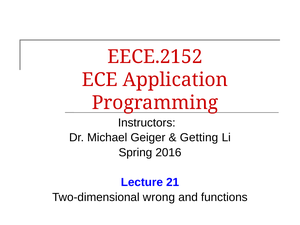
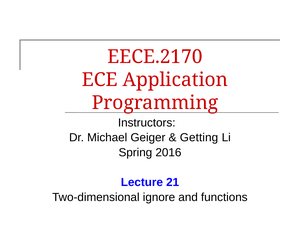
EECE.2152: EECE.2152 -> EECE.2170
wrong: wrong -> ignore
